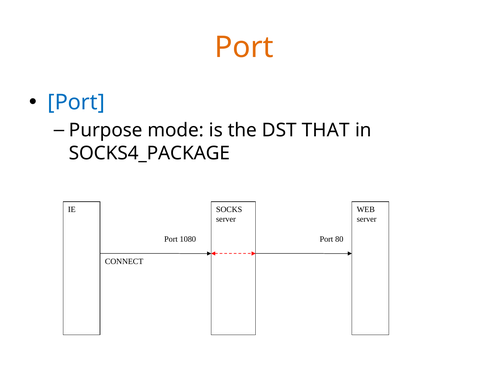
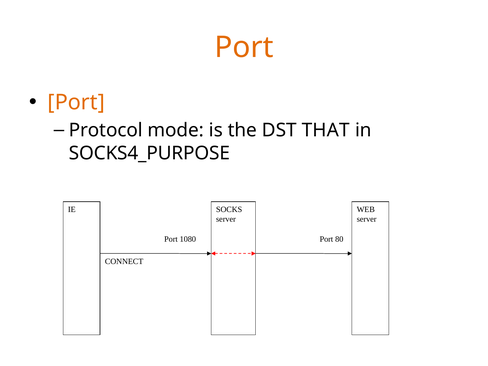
Port at (76, 102) colour: blue -> orange
Purpose: Purpose -> Protocol
SOCKS4_PACKAGE: SOCKS4_PACKAGE -> SOCKS4_PURPOSE
